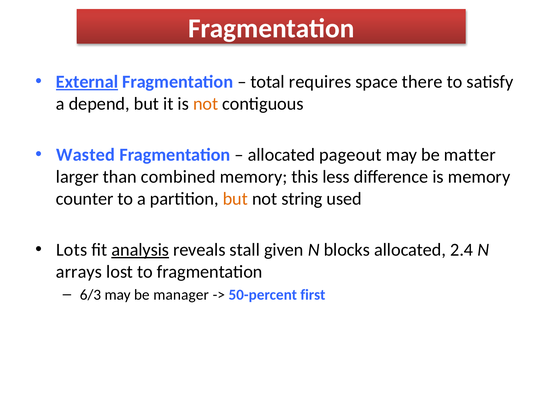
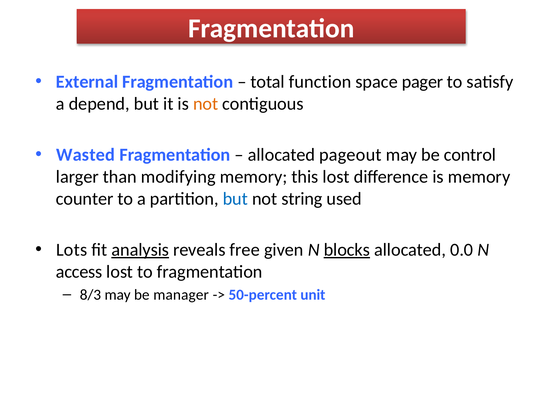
External underline: present -> none
requires: requires -> function
there: there -> pager
matter: matter -> control
combined: combined -> modifying
this less: less -> lost
but at (235, 198) colour: orange -> blue
stall: stall -> free
blocks underline: none -> present
2.4: 2.4 -> 0.0
arrays: arrays -> access
6/3: 6/3 -> 8/3
first: first -> unit
